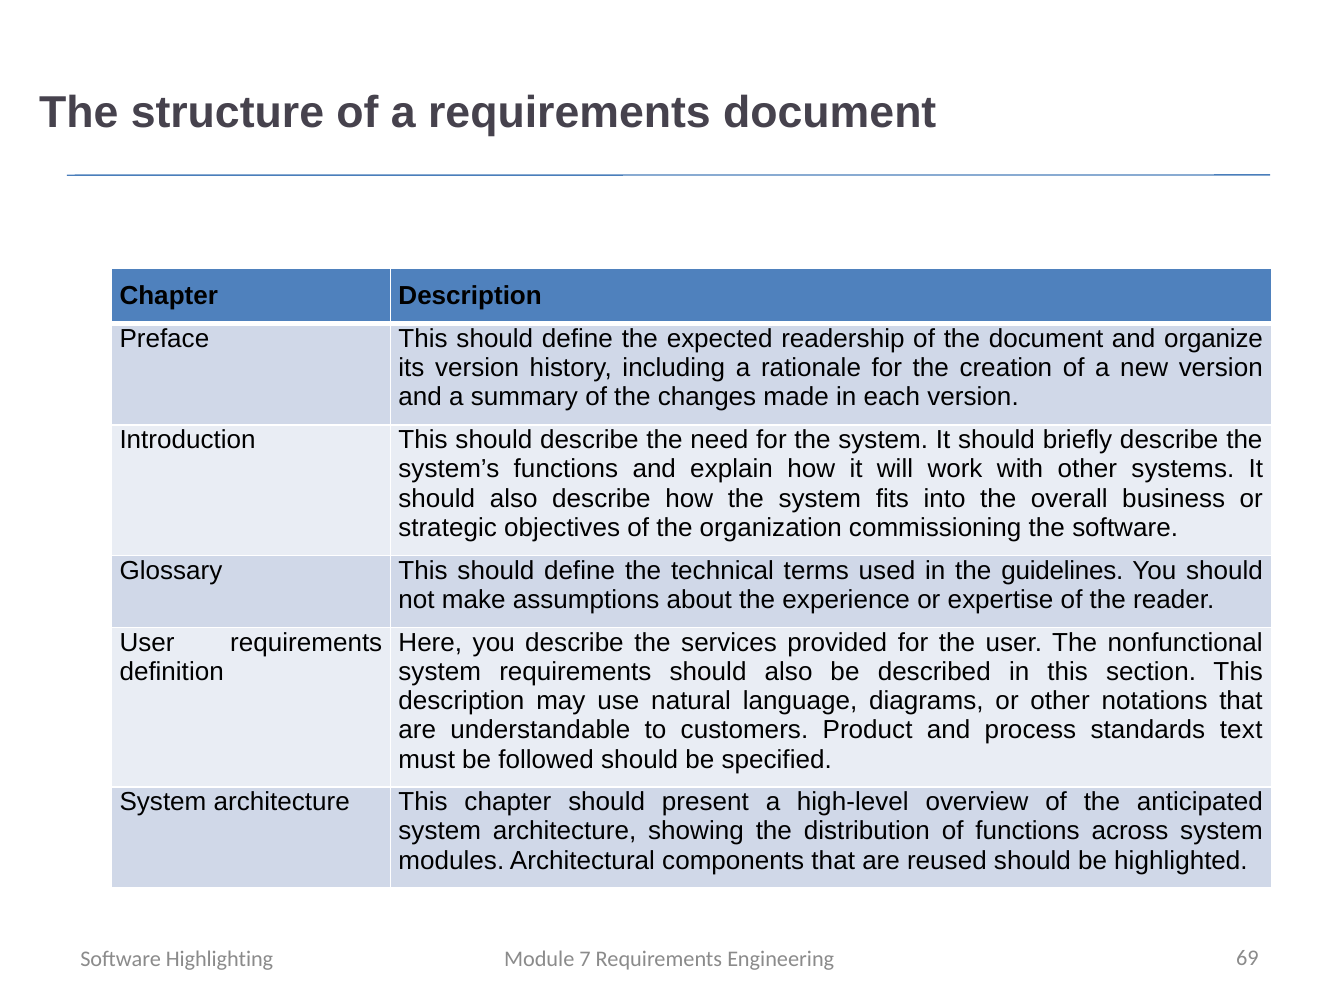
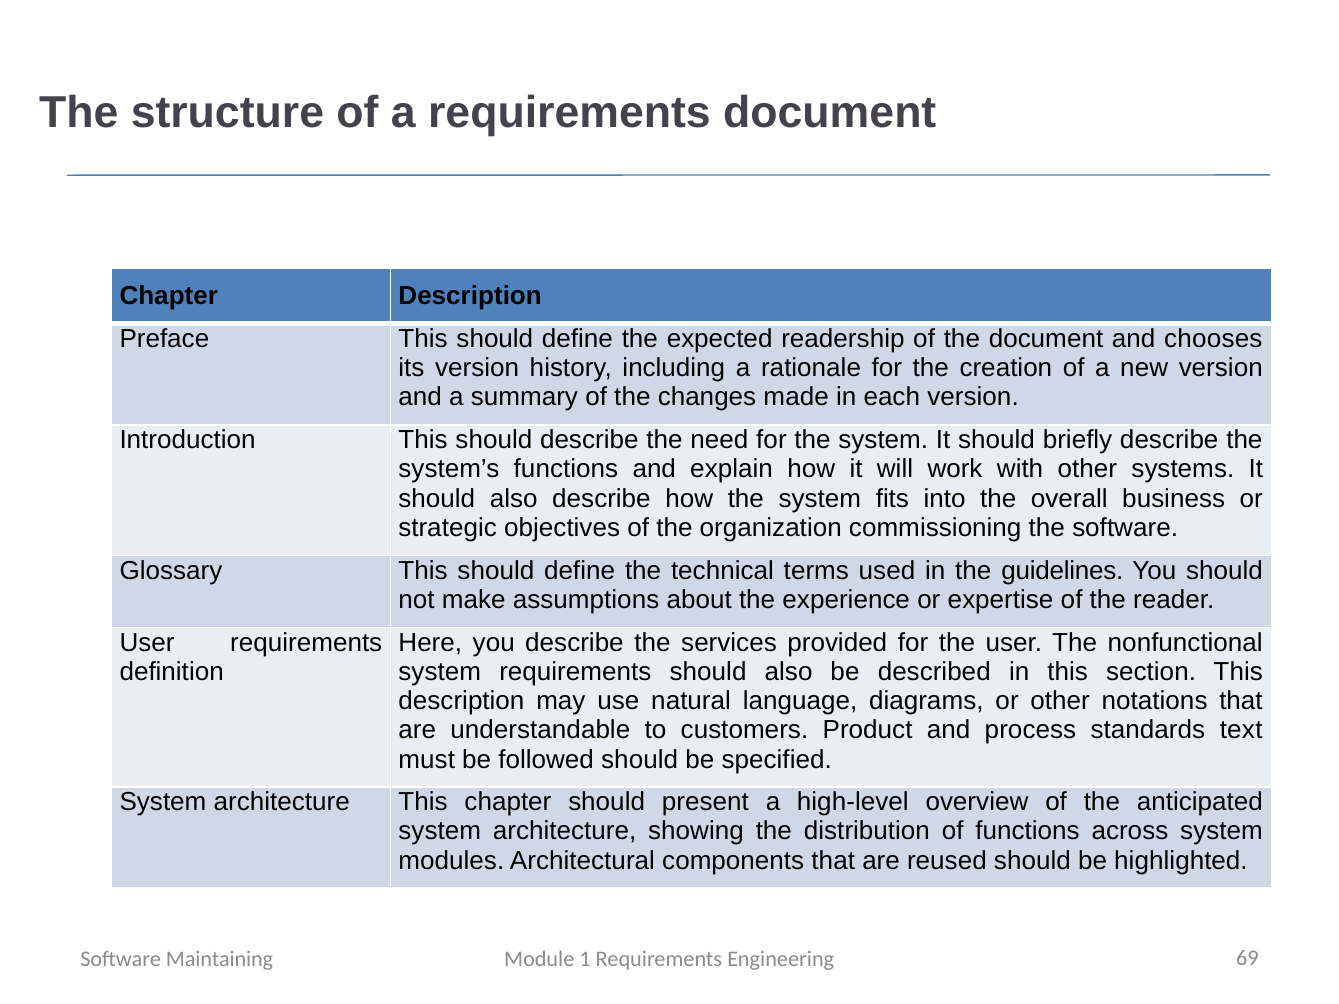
organize: organize -> chooses
Highlighting: Highlighting -> Maintaining
7: 7 -> 1
